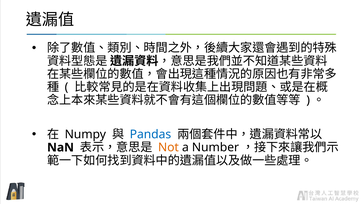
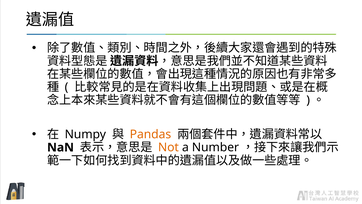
Pandas colour: blue -> orange
